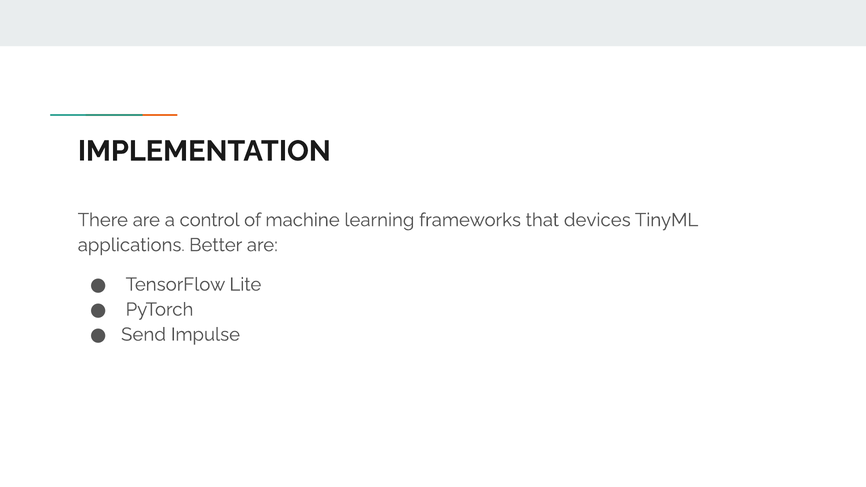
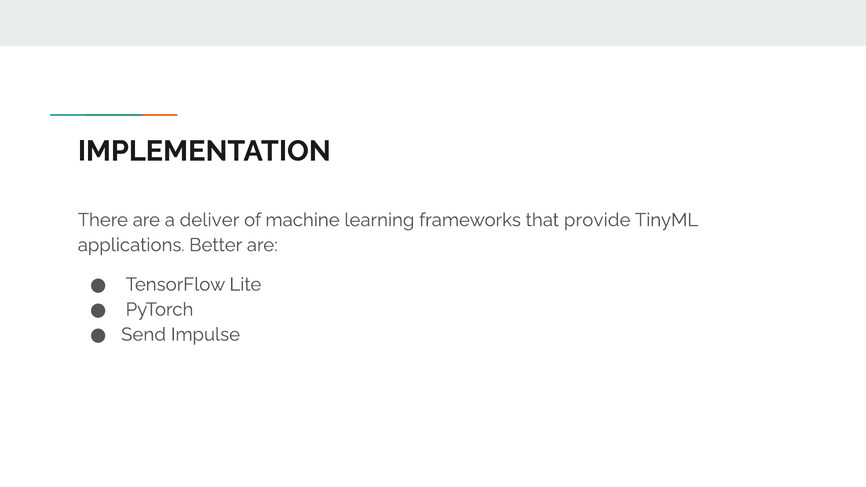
control: control -> deliver
devices: devices -> provide
